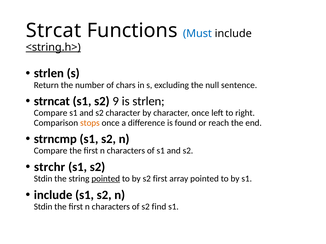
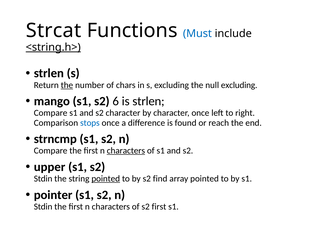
the at (67, 85) underline: none -> present
null sentence: sentence -> excluding
strncat: strncat -> mango
9: 9 -> 6
stops colour: orange -> blue
characters at (126, 151) underline: none -> present
strchr: strchr -> upper
s2 first: first -> find
include at (53, 195): include -> pointer
s2 find: find -> first
